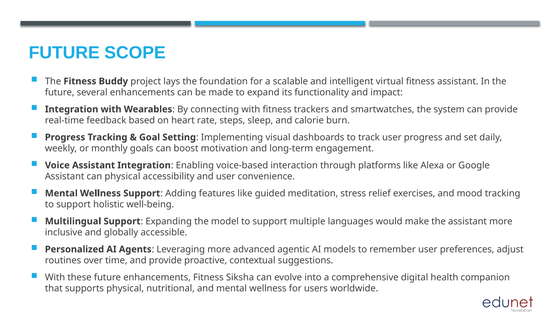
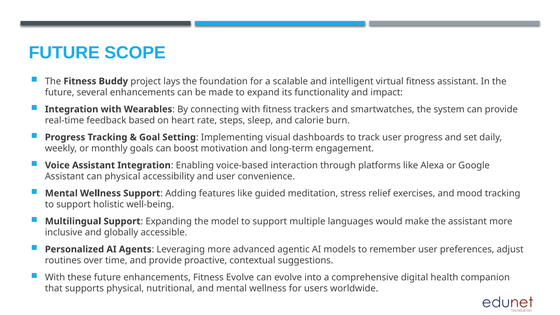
Fitness Siksha: Siksha -> Evolve
